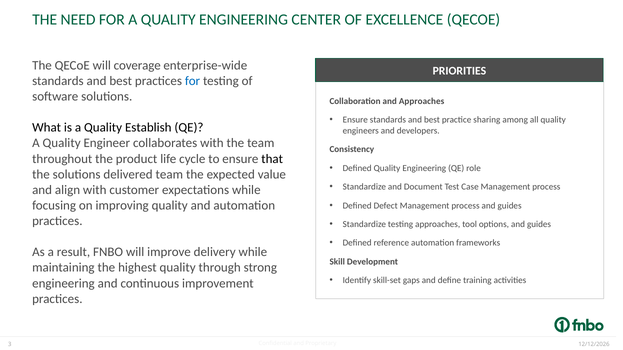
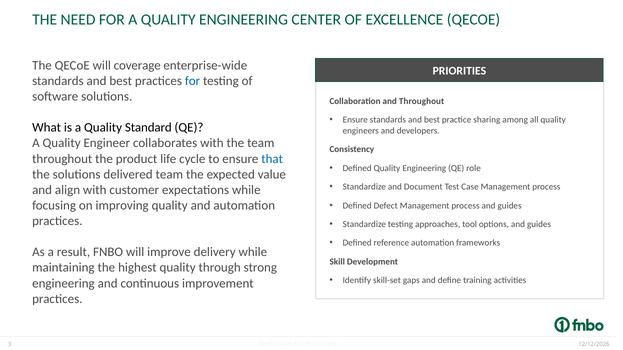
and Approaches: Approaches -> Throughout
Establish: Establish -> Standard
that colour: black -> blue
